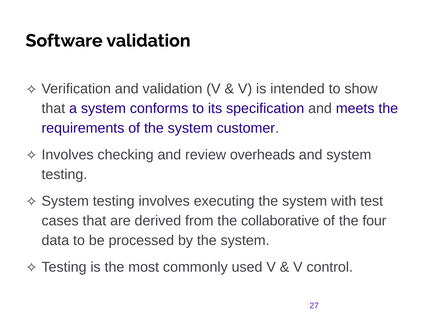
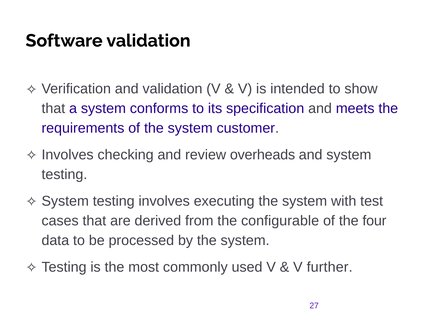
collaborative: collaborative -> configurable
control: control -> further
